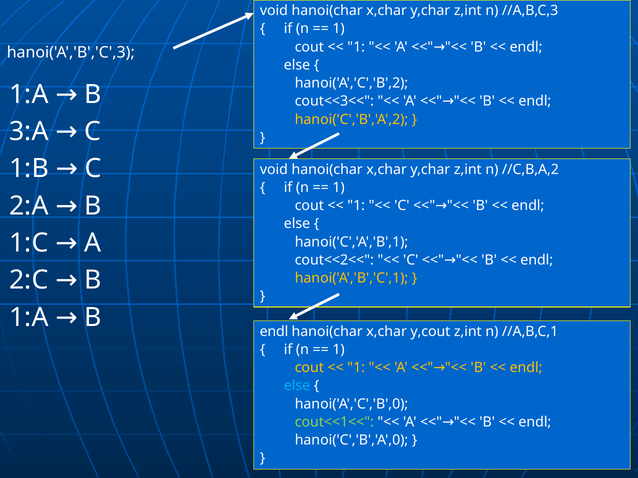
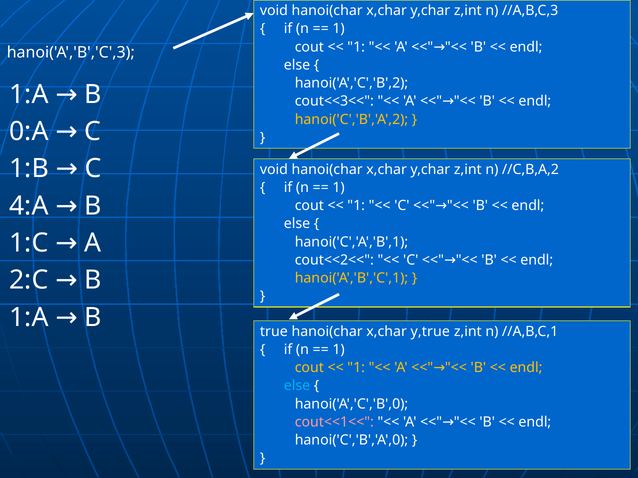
3:A: 3:A -> 0:A
2:A: 2:A -> 4:A
endl at (274, 332): endl -> true
y,cout: y,cout -> y,true
cout<<1<< colour: light green -> pink
